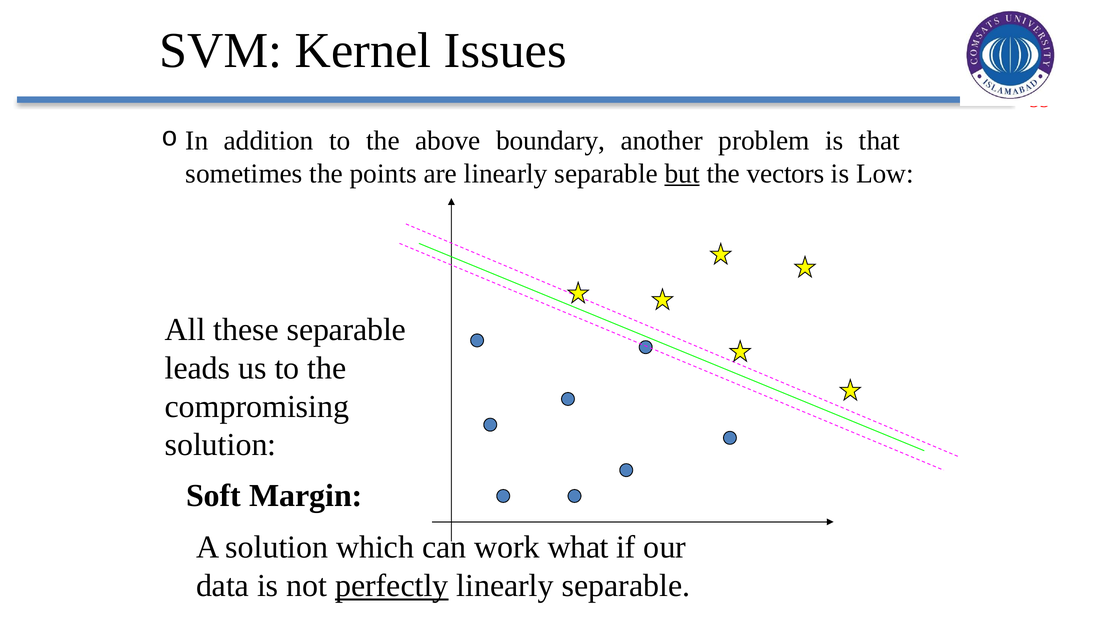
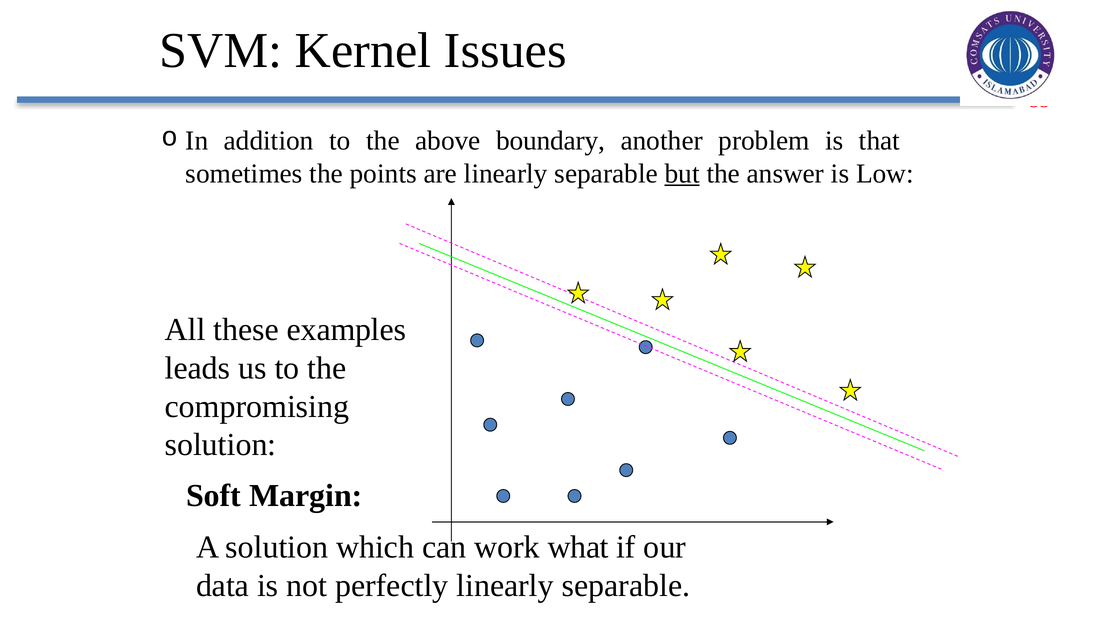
vectors: vectors -> answer
these separable: separable -> examples
perfectly underline: present -> none
